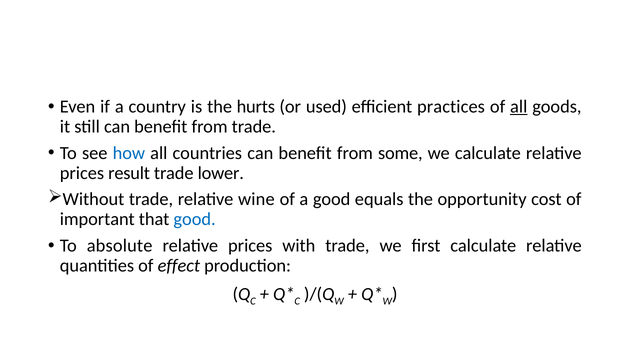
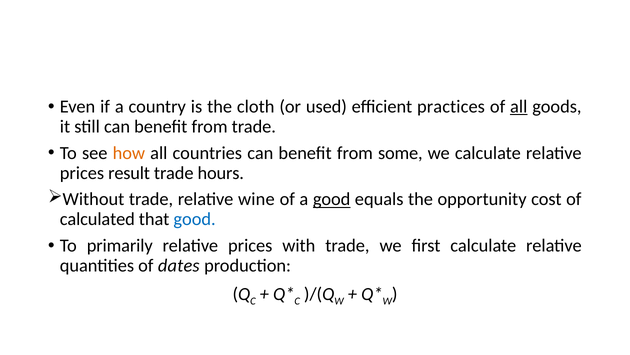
hurts: hurts -> cloth
how colour: blue -> orange
lower: lower -> hours
good at (332, 199) underline: none -> present
important: important -> calculated
absolute: absolute -> primarily
effect: effect -> dates
